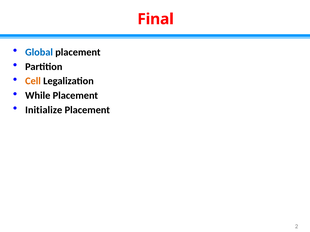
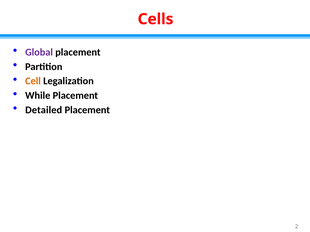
Final: Final -> Cells
Global colour: blue -> purple
Initialize: Initialize -> Detailed
